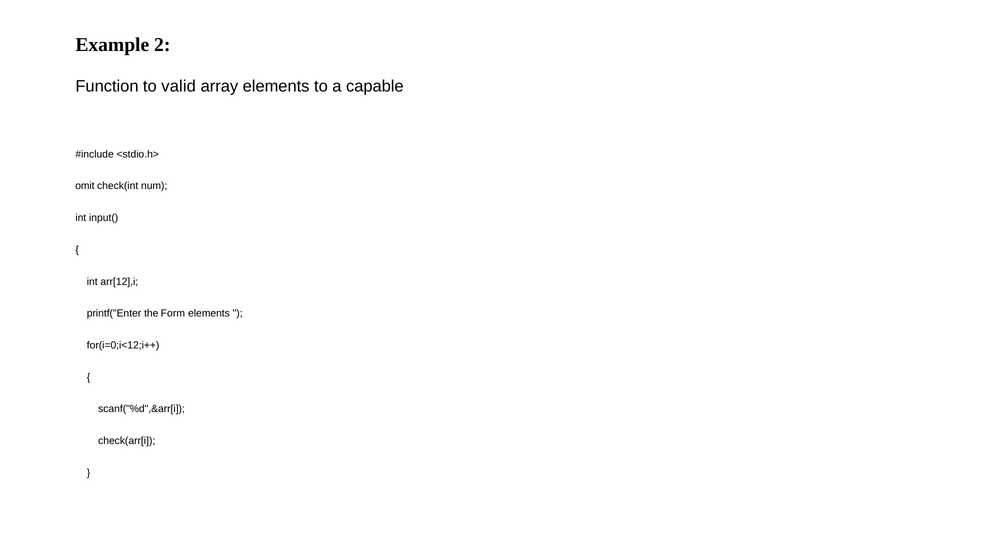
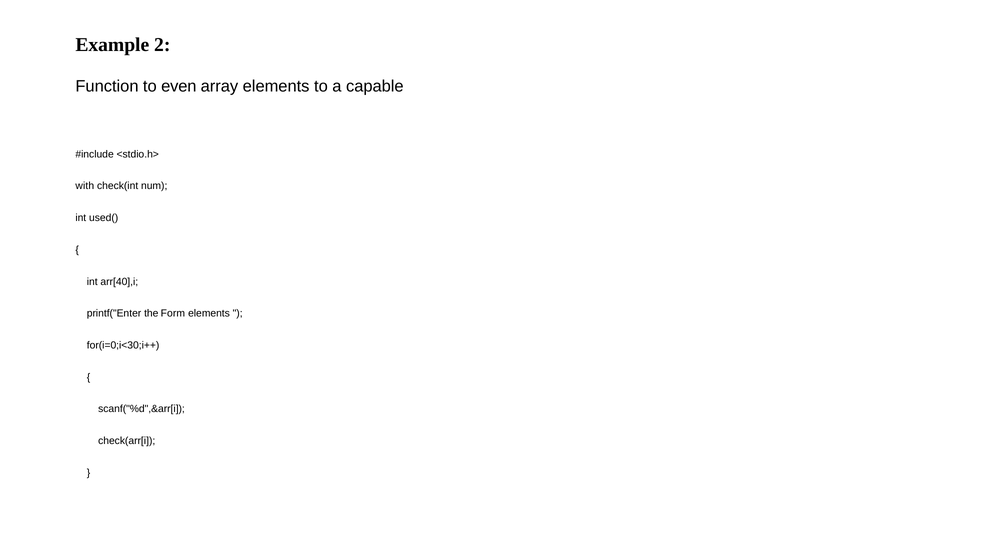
valid: valid -> even
omit: omit -> with
input(: input( -> used(
arr[12],i: arr[12],i -> arr[40],i
for(i=0;i<12;i++: for(i=0;i<12;i++ -> for(i=0;i<30;i++
